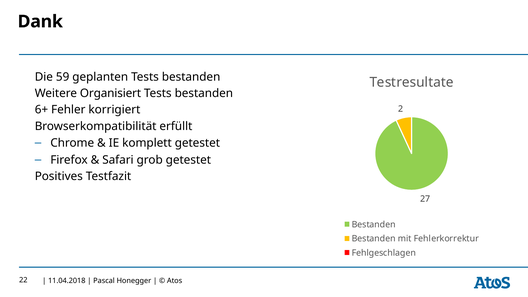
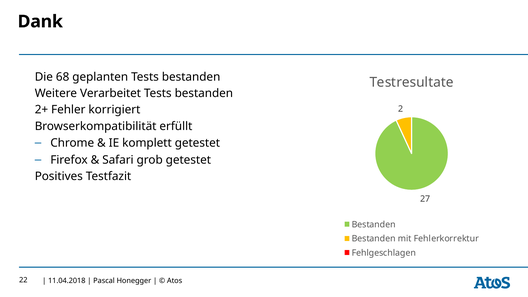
59: 59 -> 68
Organisiert: Organisiert -> Verarbeitet
6+: 6+ -> 2+
